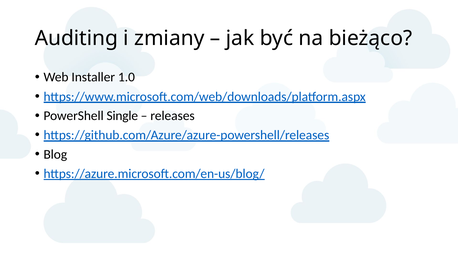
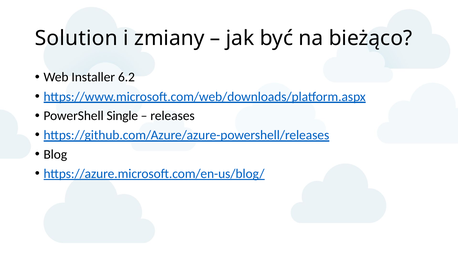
Auditing: Auditing -> Solution
1.0: 1.0 -> 6.2
